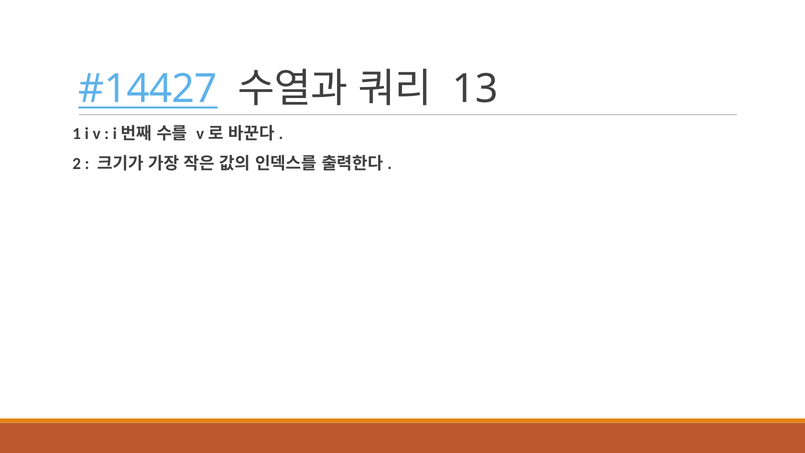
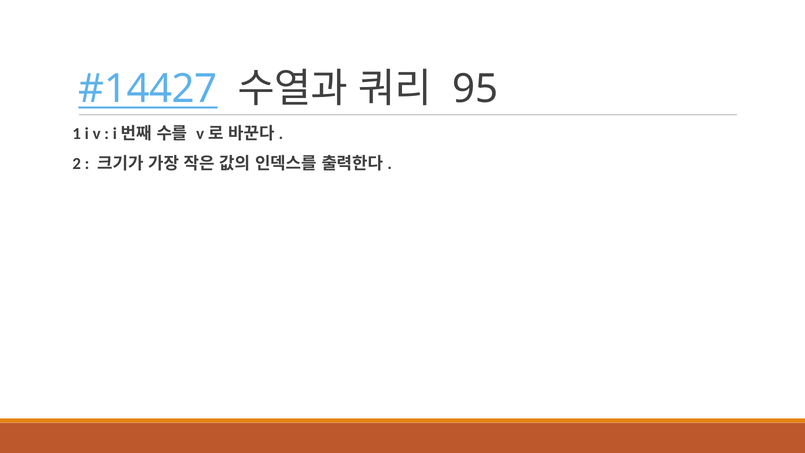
13: 13 -> 95
